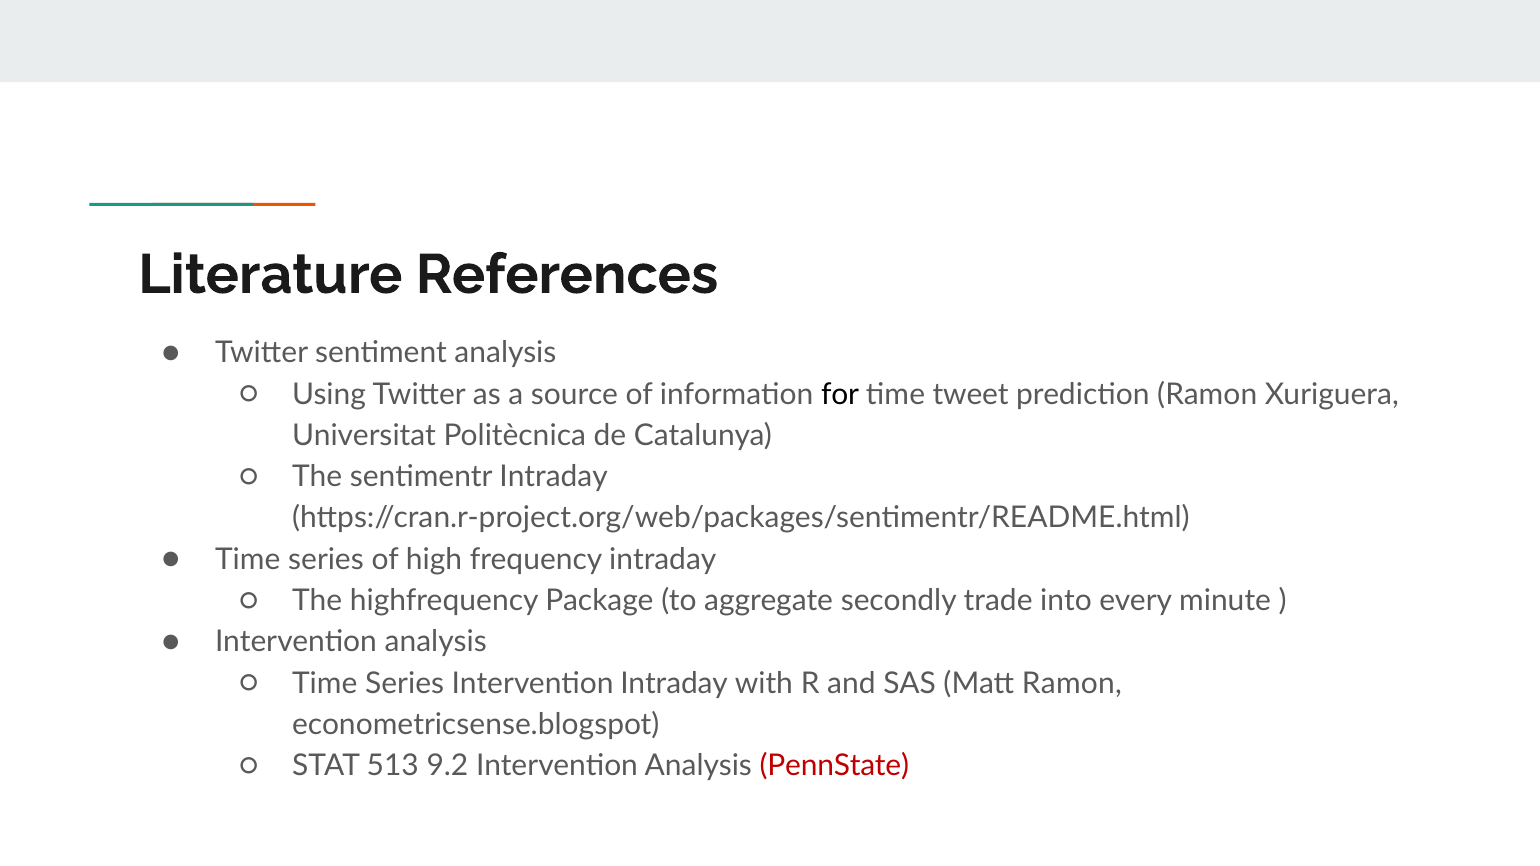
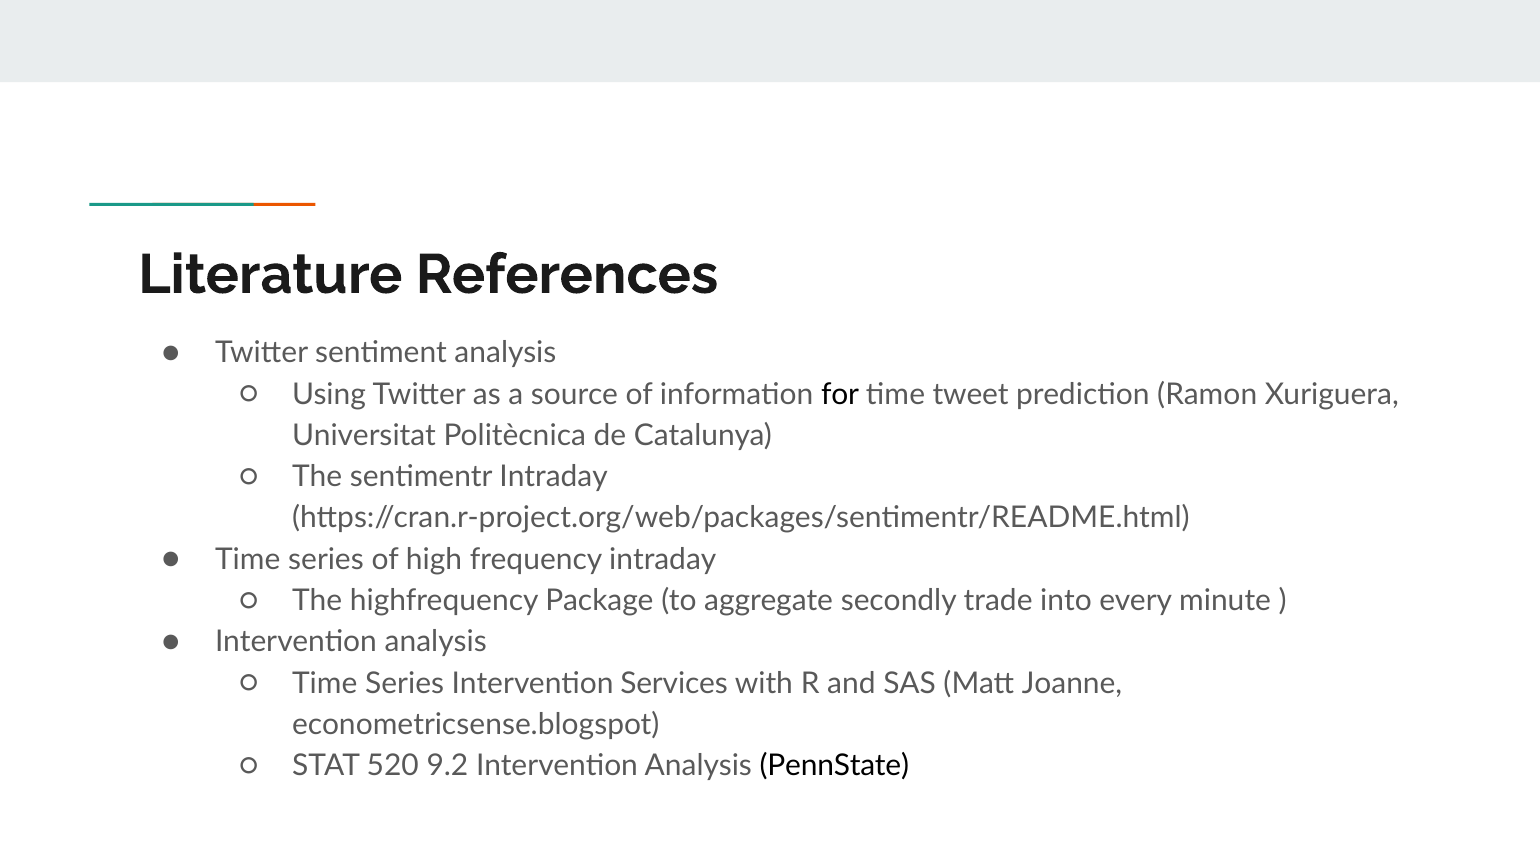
Intervention Intraday: Intraday -> Services
Matt Ramon: Ramon -> Joanne
513: 513 -> 520
PennState colour: red -> black
